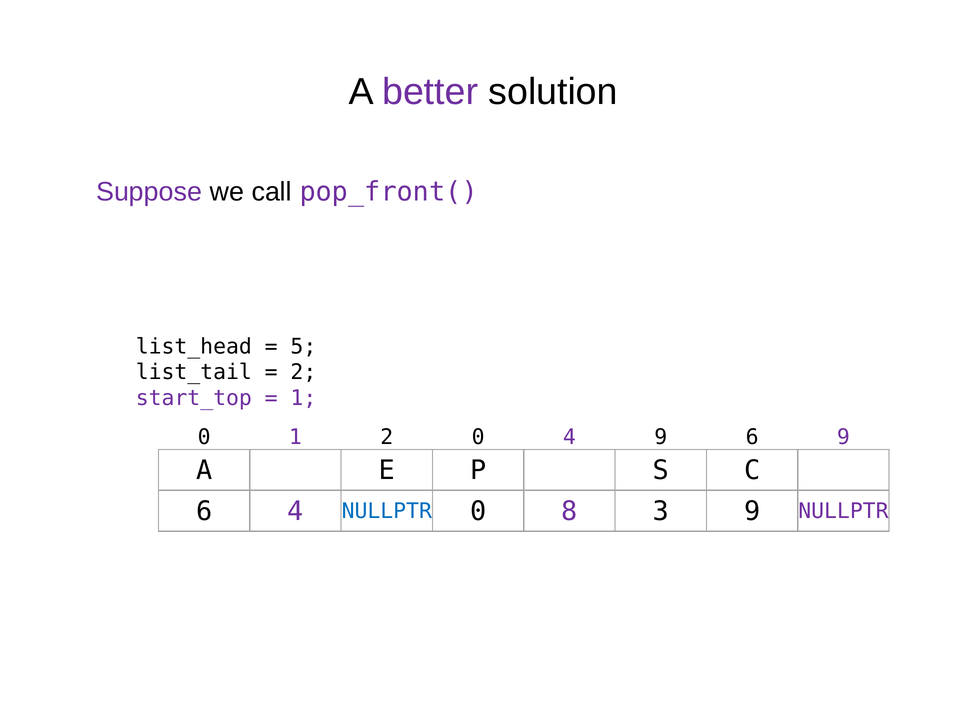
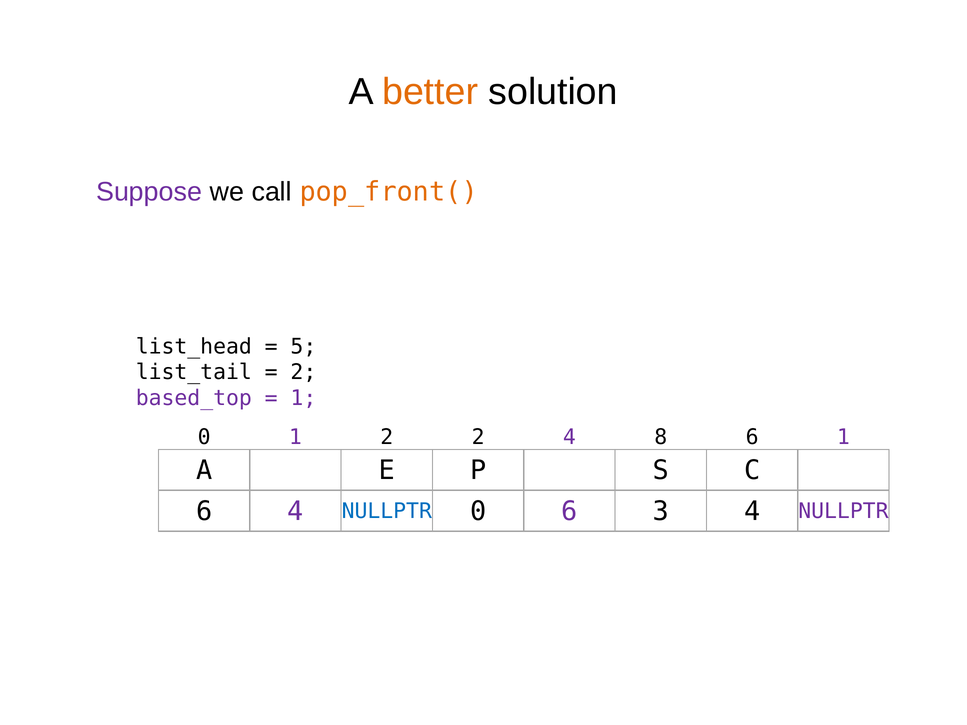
better colour: purple -> orange
pop_front( colour: purple -> orange
start_top: start_top -> based_top
2 0: 0 -> 2
4 9: 9 -> 8
6 9: 9 -> 1
0 8: 8 -> 6
3 9: 9 -> 4
